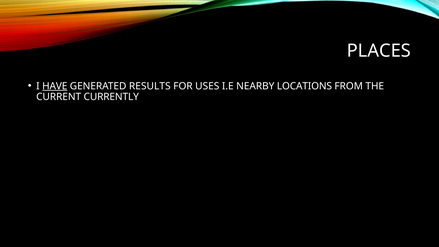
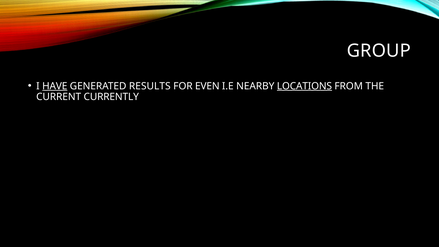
PLACES: PLACES -> GROUP
USES: USES -> EVEN
LOCATIONS underline: none -> present
